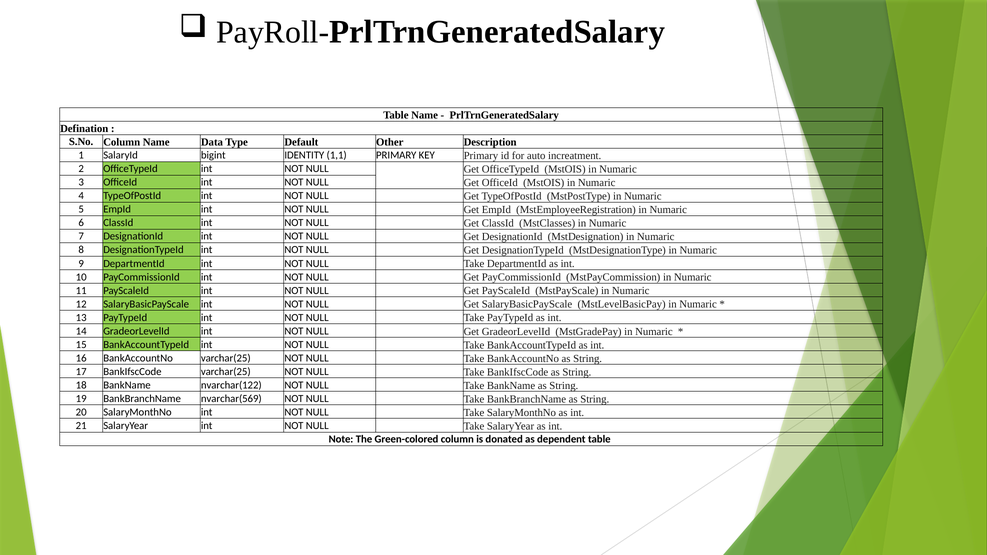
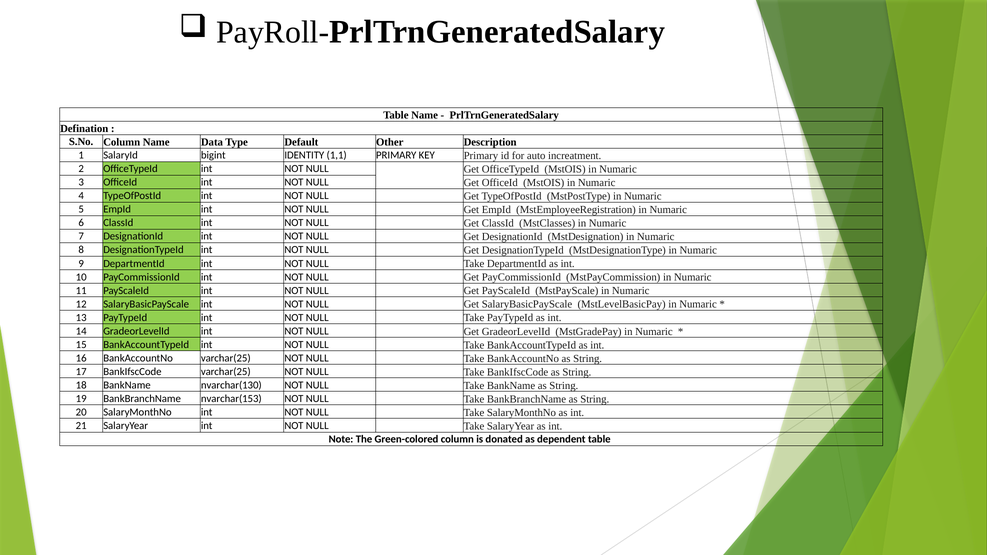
nvarchar(122: nvarchar(122 -> nvarchar(130
nvarchar(569: nvarchar(569 -> nvarchar(153
